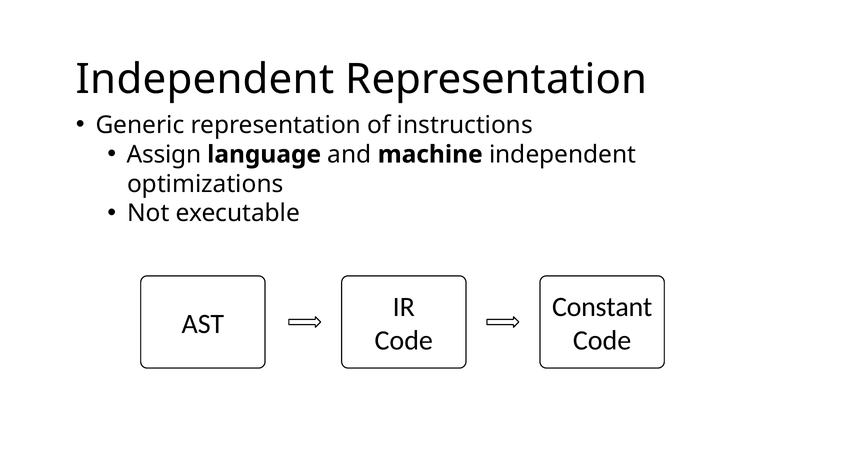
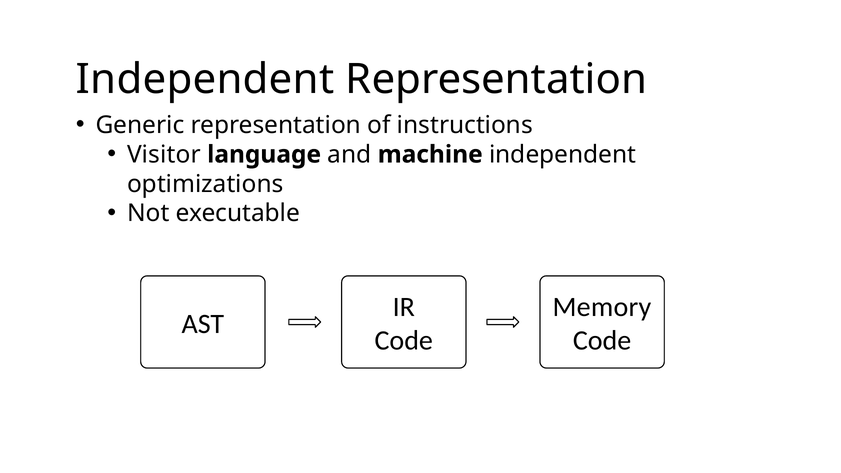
Assign: Assign -> Visitor
Constant: Constant -> Memory
